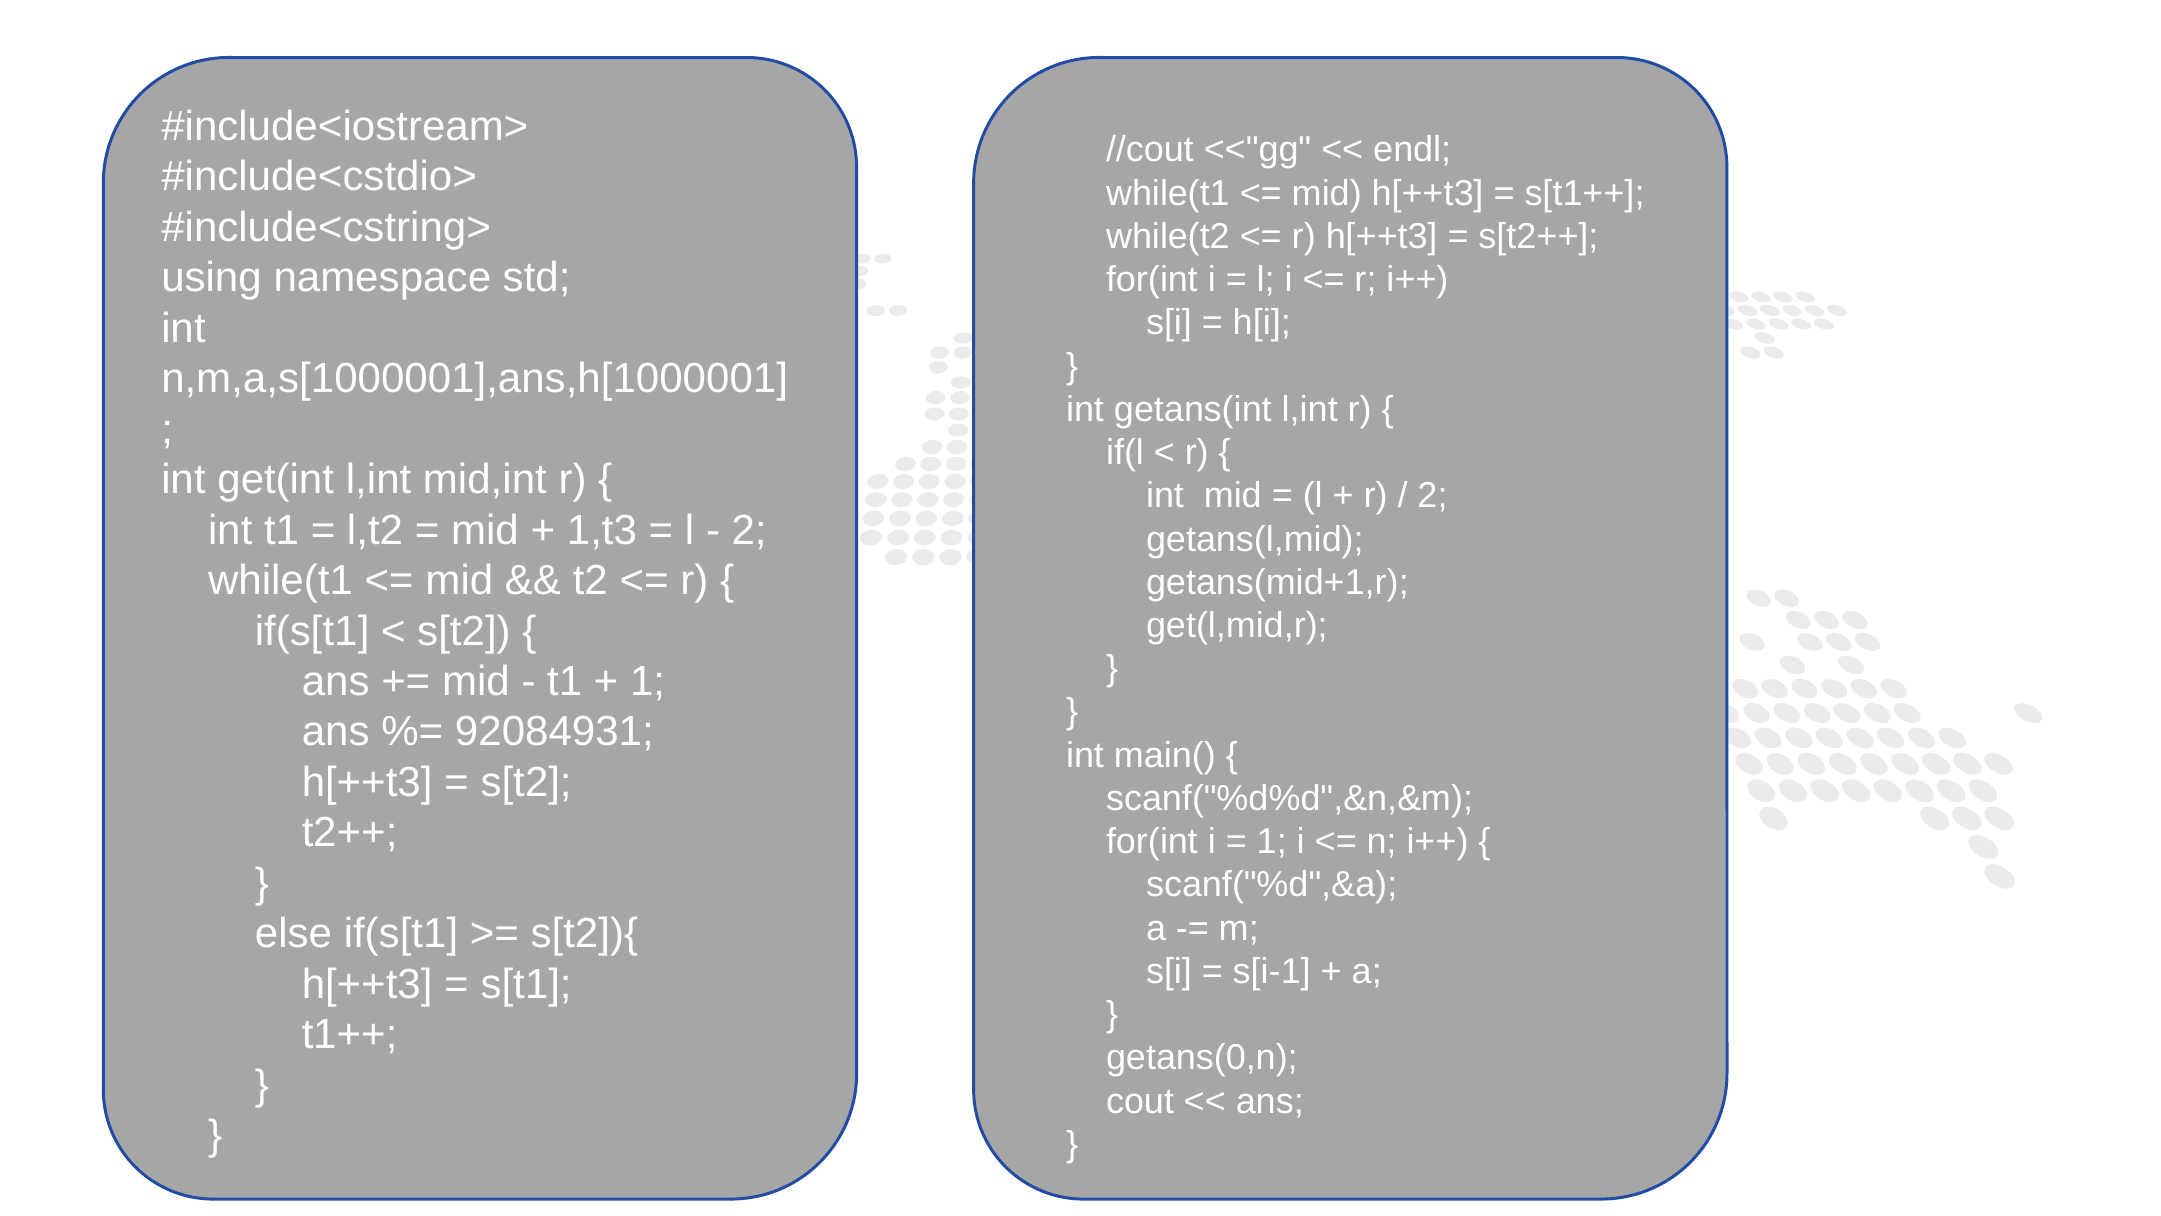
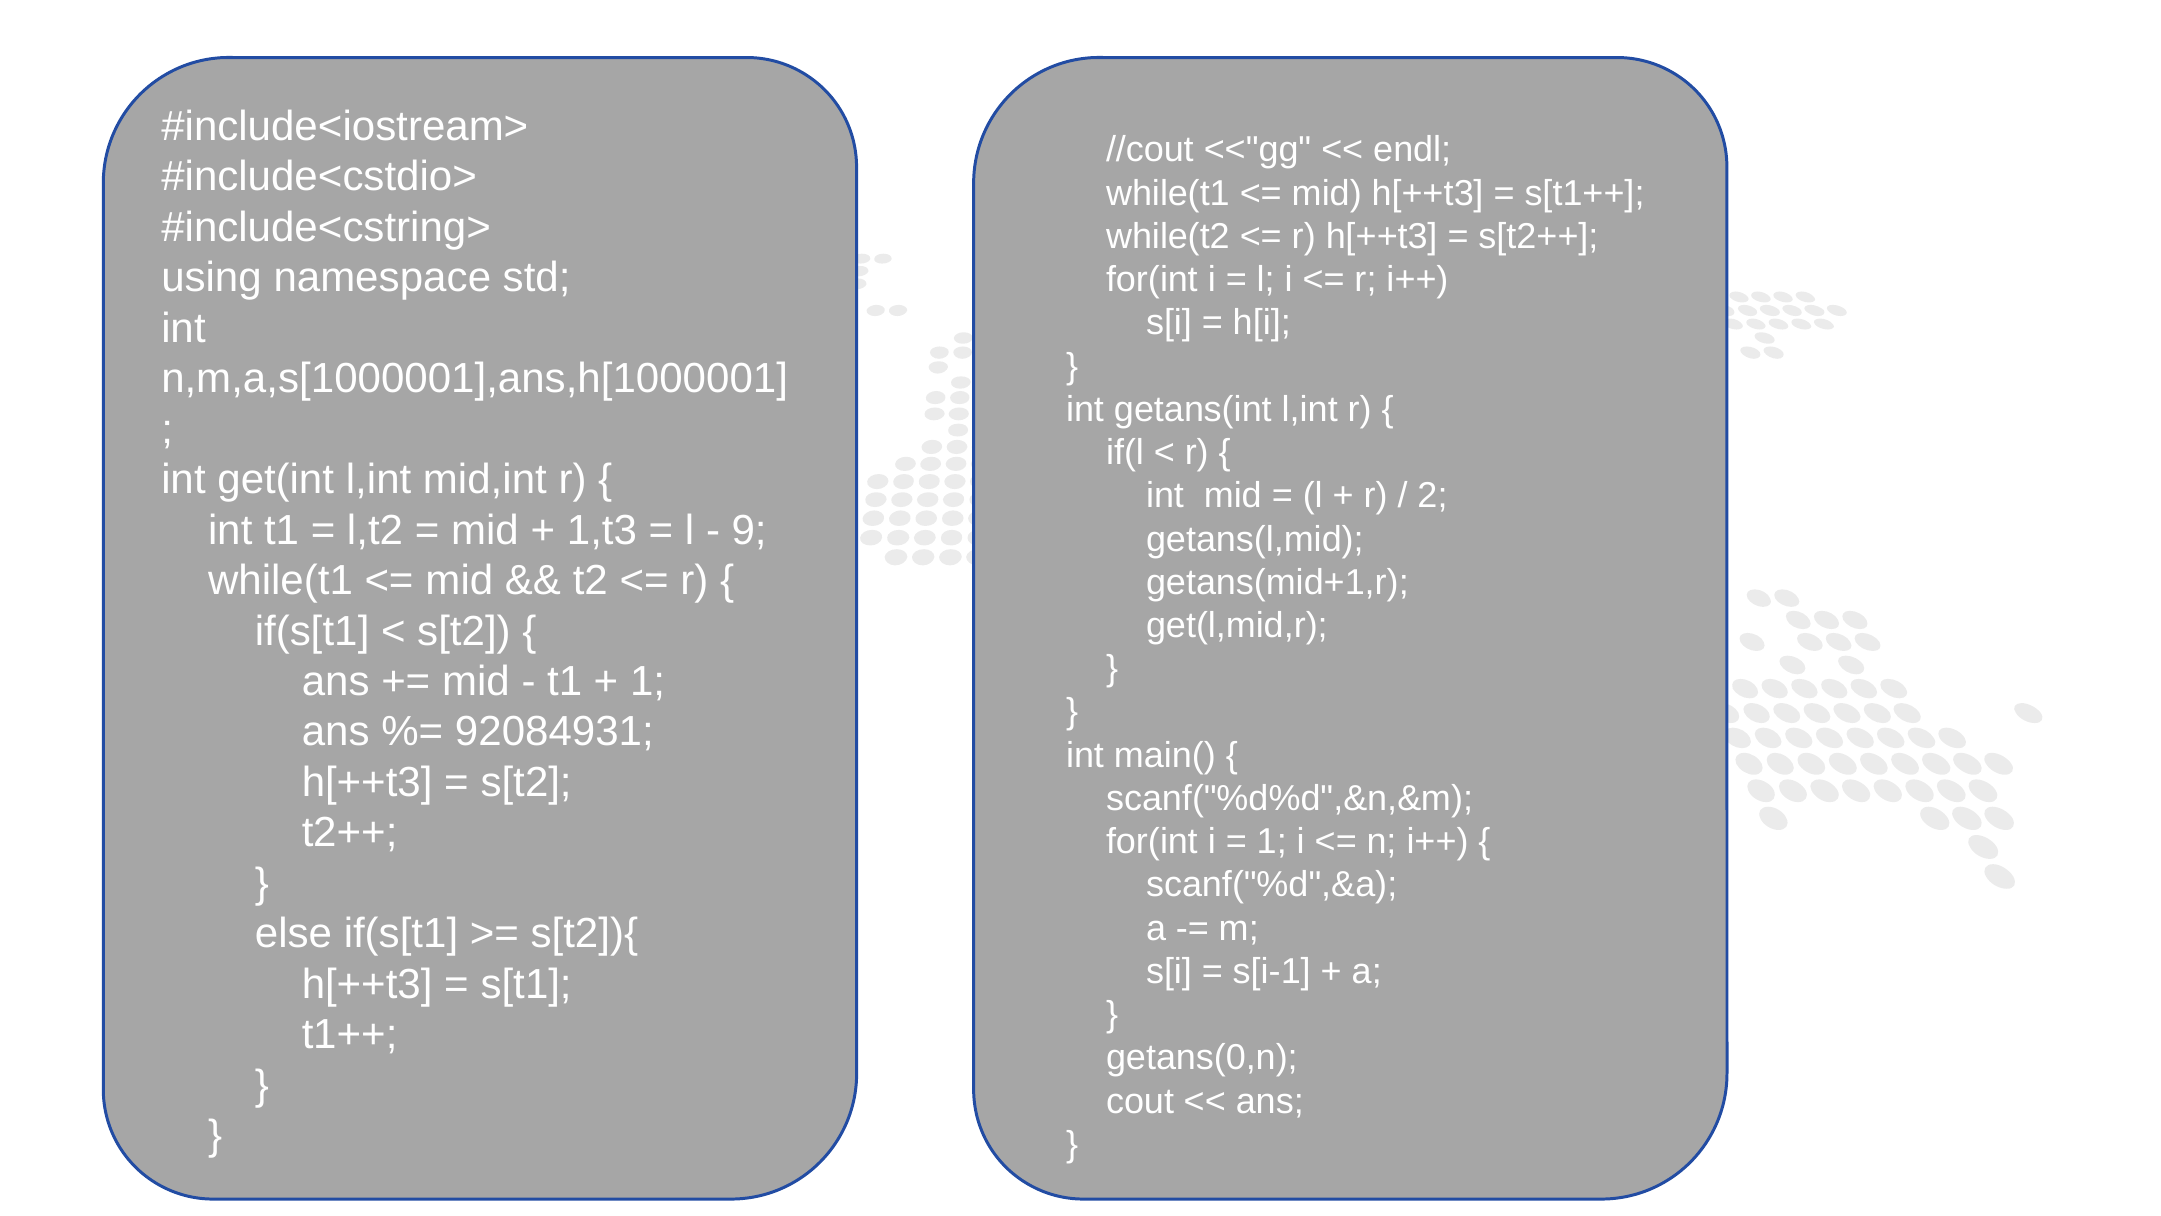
2 at (749, 530): 2 -> 9
